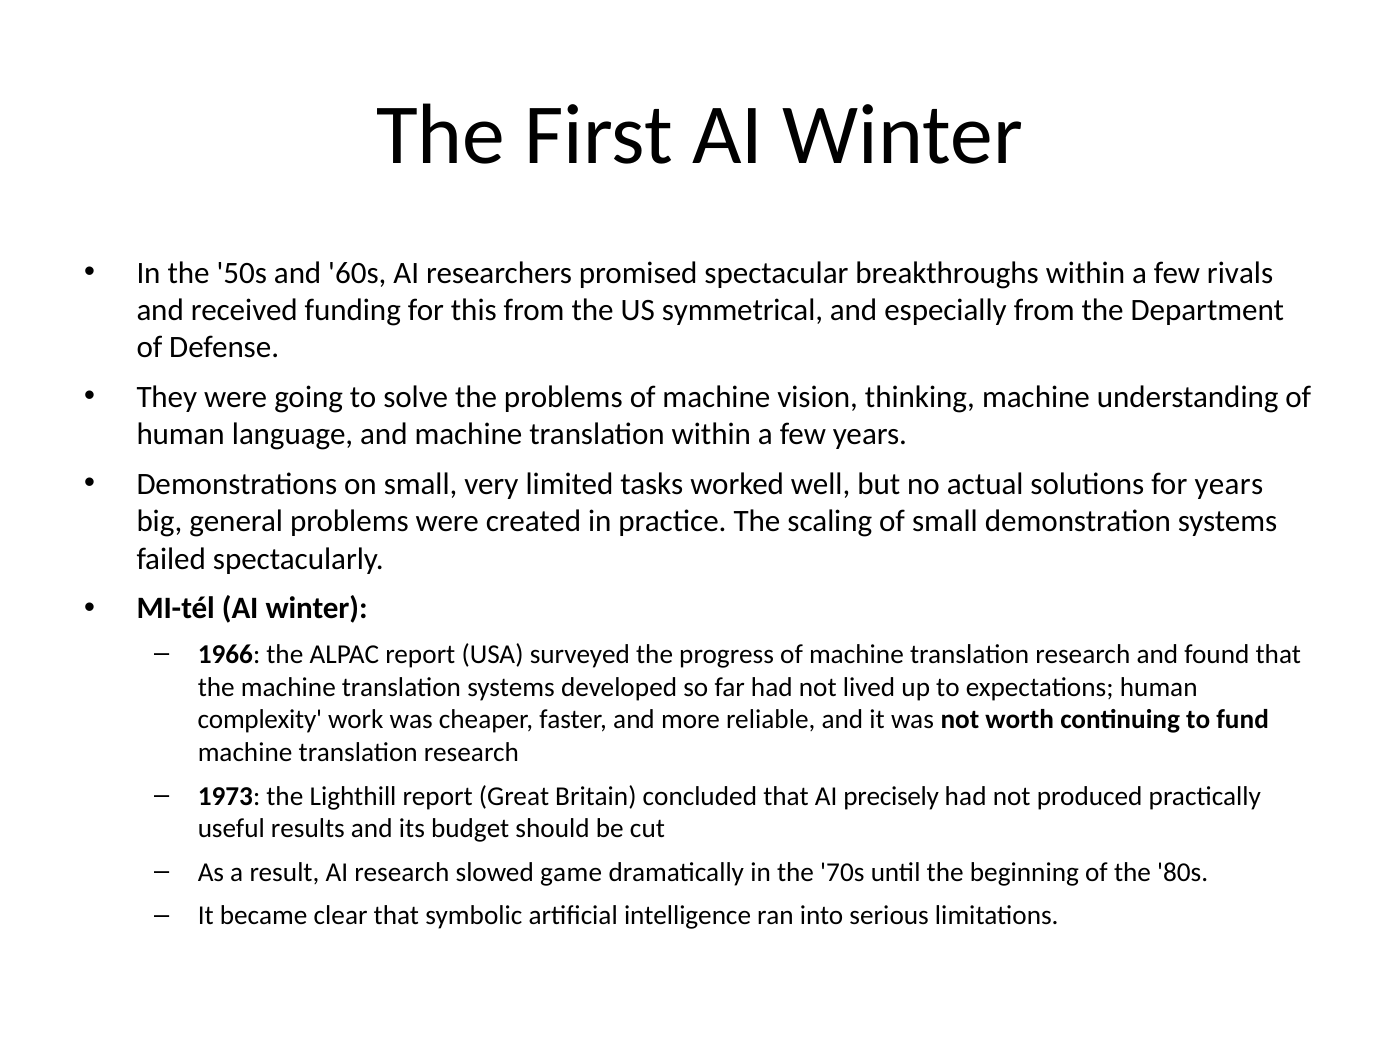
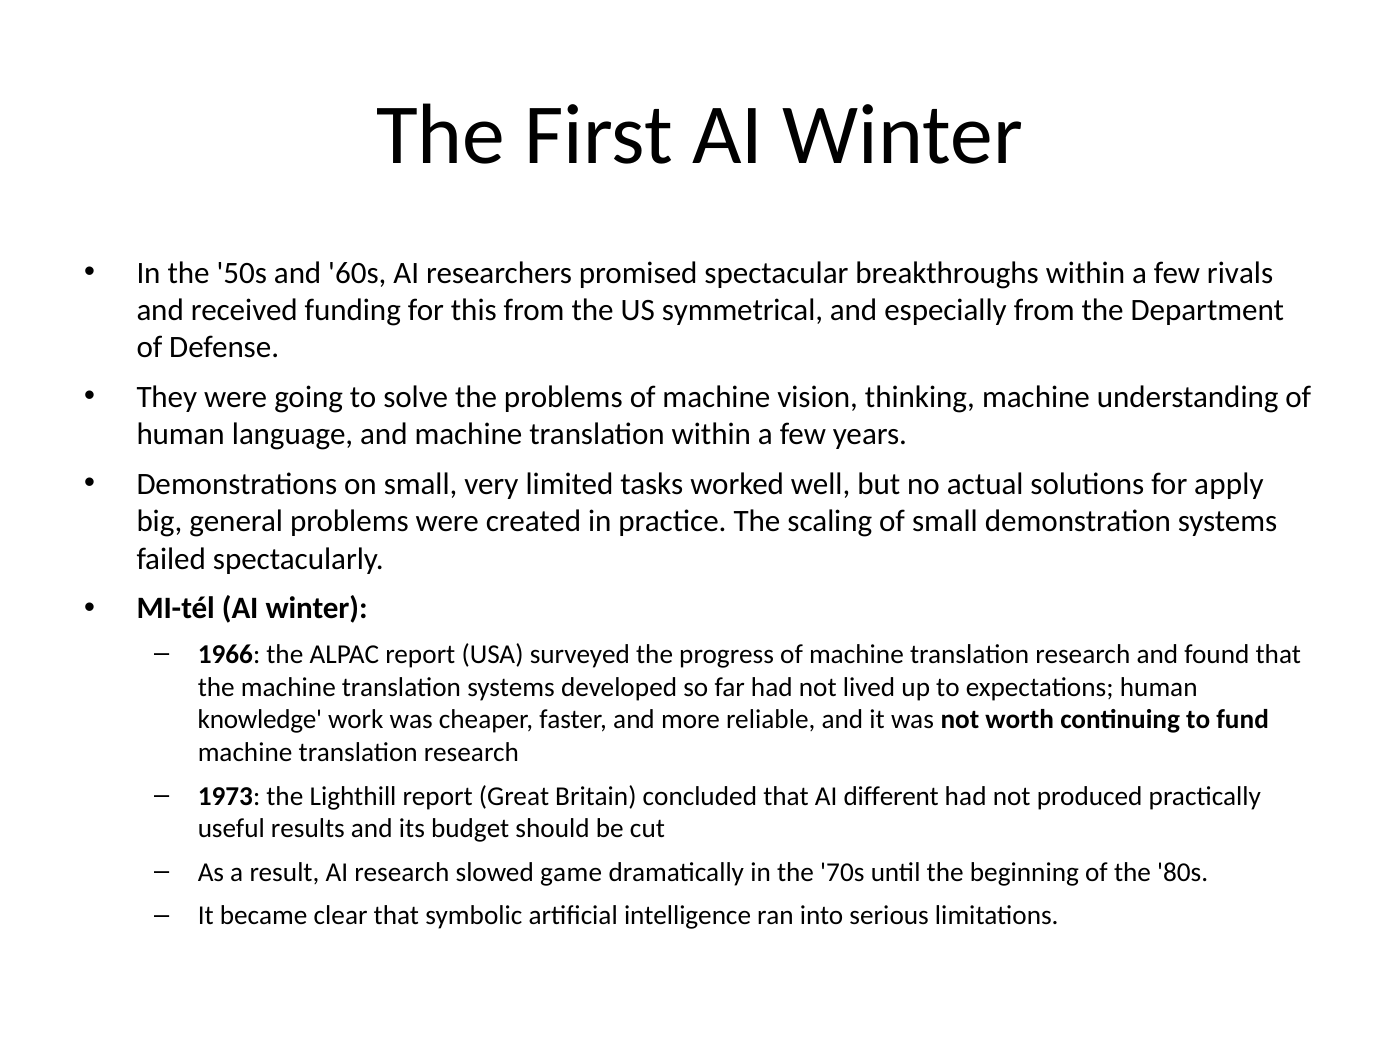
for years: years -> apply
complexity: complexity -> knowledge
precisely: precisely -> different
